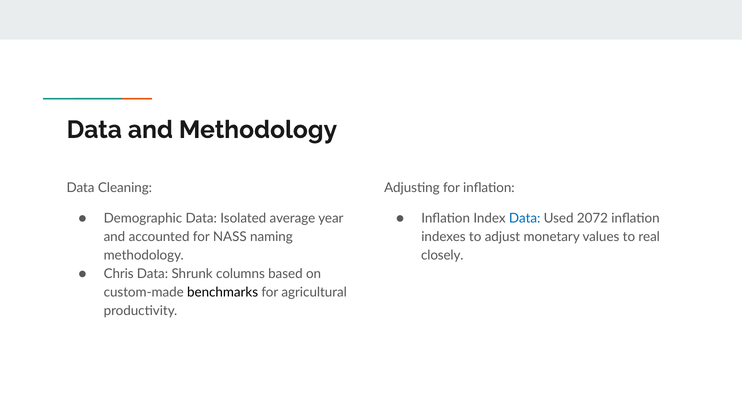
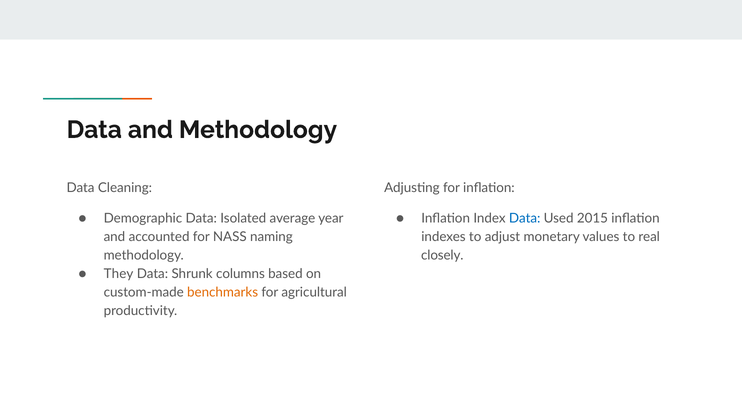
2072: 2072 -> 2015
Chris: Chris -> They
benchmarks colour: black -> orange
